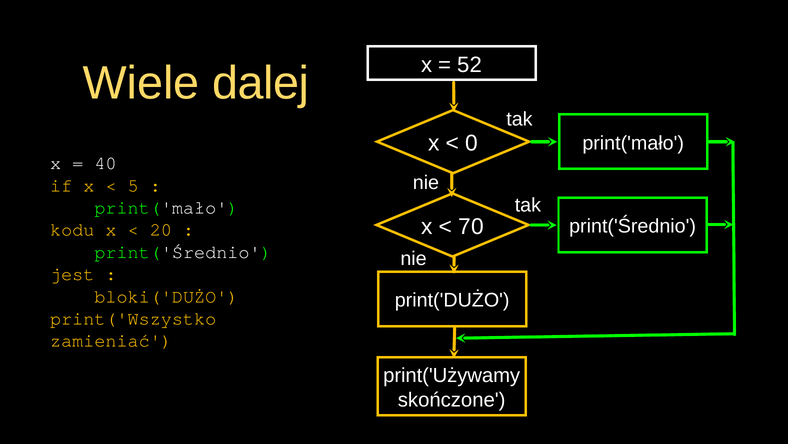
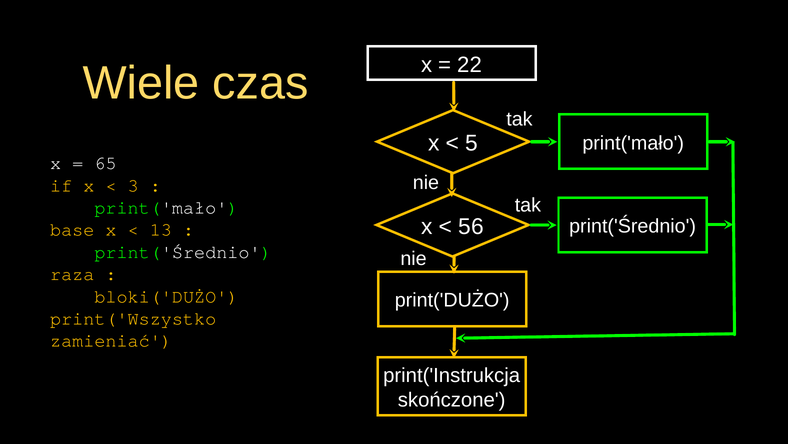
52: 52 -> 22
dalej: dalej -> czas
0: 0 -> 5
40: 40 -> 65
5: 5 -> 3
70: 70 -> 56
kodu: kodu -> base
20: 20 -> 13
jest: jest -> raza
print('Używamy: print('Używamy -> print('Instrukcja
